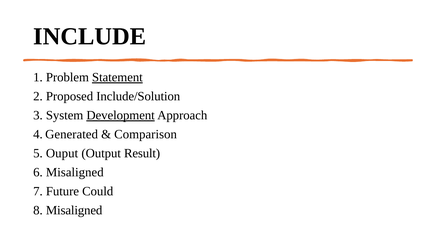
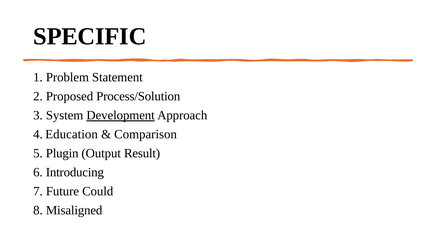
INCLUDE: INCLUDE -> SPECIFIC
Statement underline: present -> none
Include/Solution: Include/Solution -> Process/Solution
Generated: Generated -> Education
Ouput: Ouput -> Plugin
6 Misaligned: Misaligned -> Introducing
